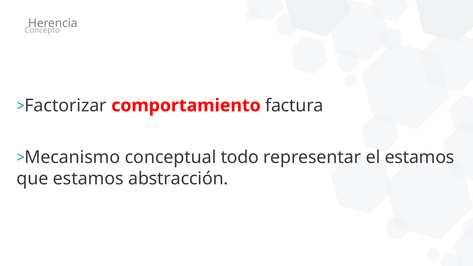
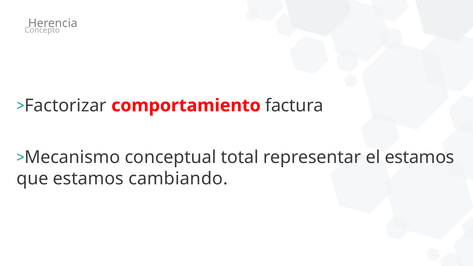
todo: todo -> total
abstracción: abstracción -> cambiando
